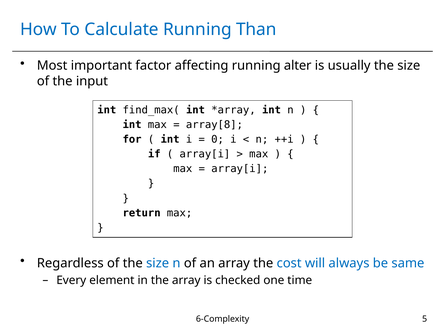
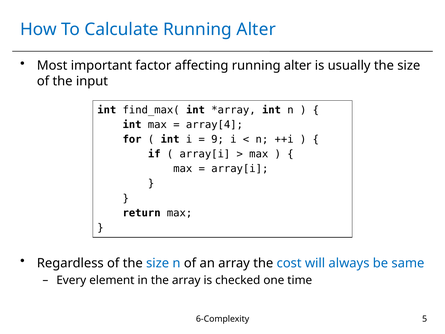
Calculate Running Than: Than -> Alter
array[8: array[8 -> array[4
0: 0 -> 9
